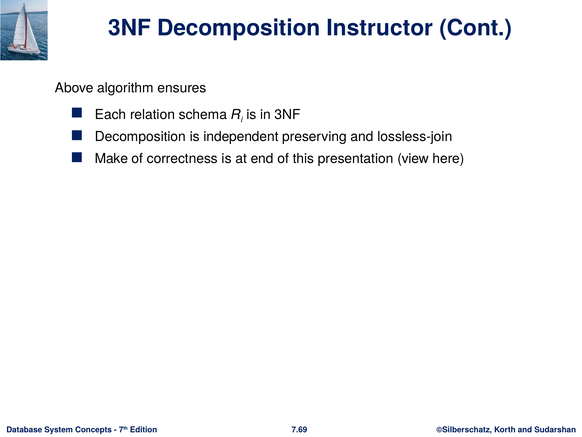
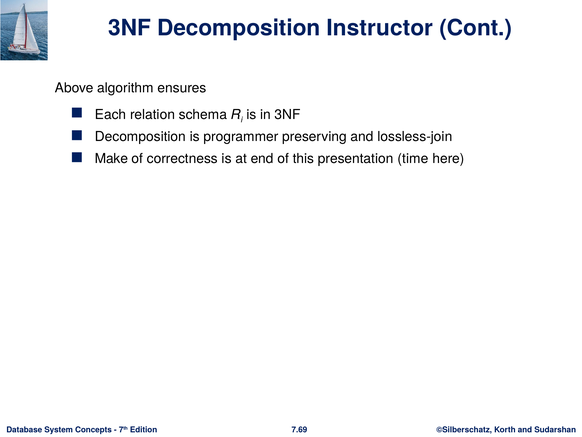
independent: independent -> programmer
view: view -> time
